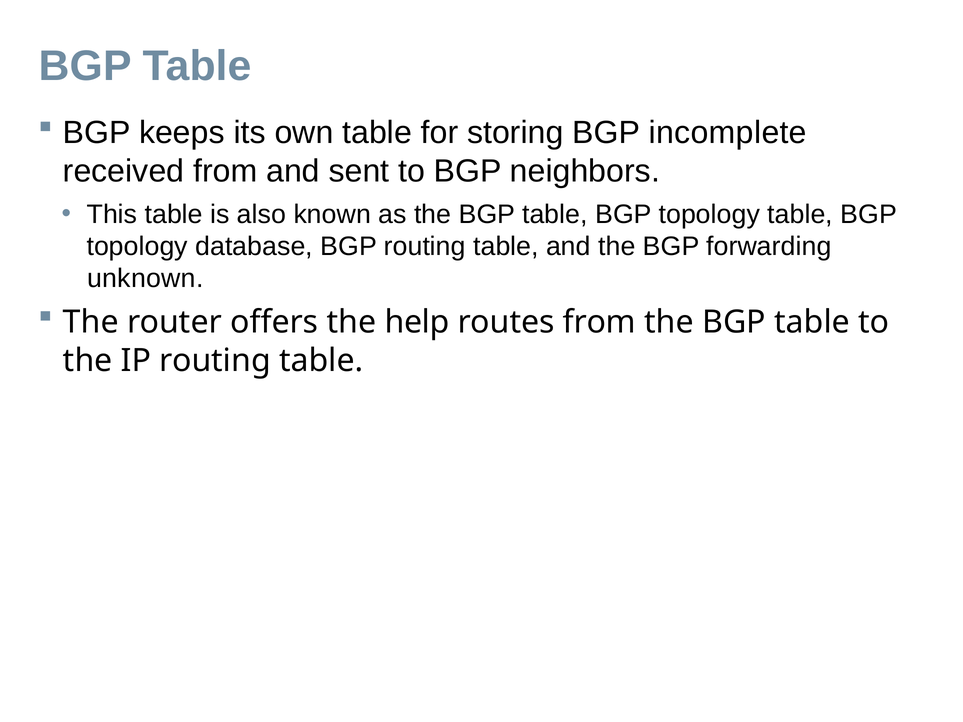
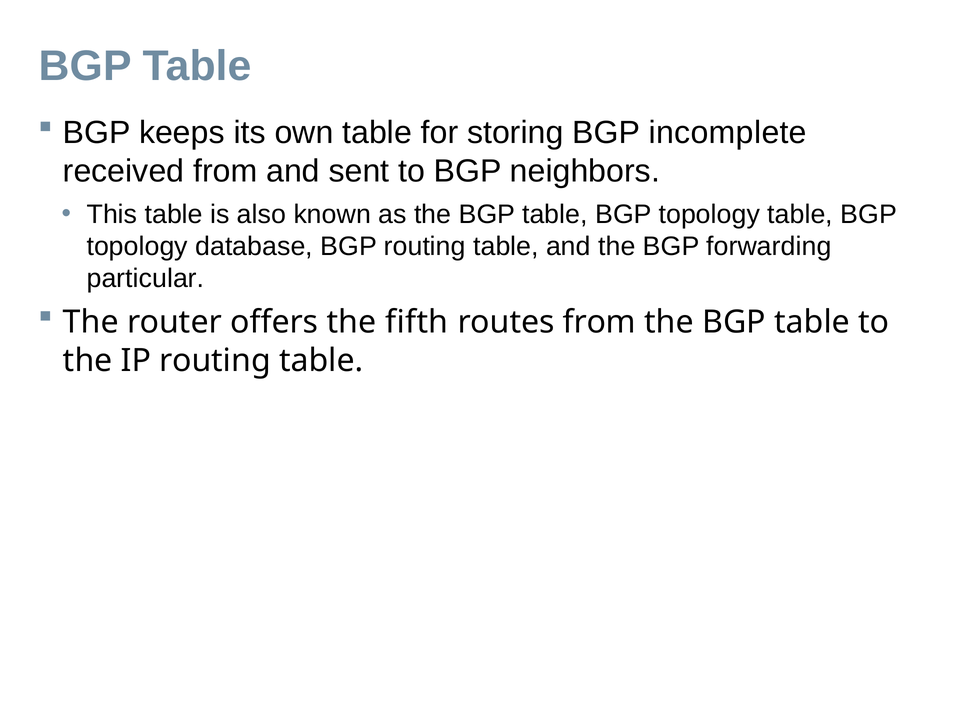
unknown: unknown -> particular
help: help -> fifth
